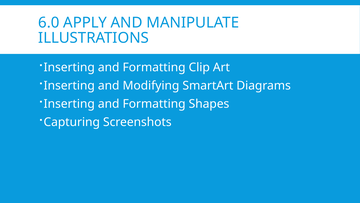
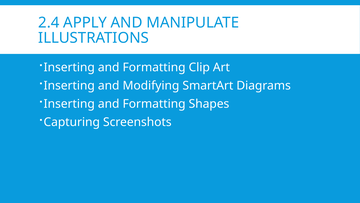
6.0: 6.0 -> 2.4
